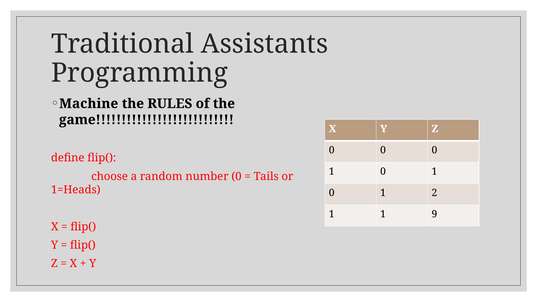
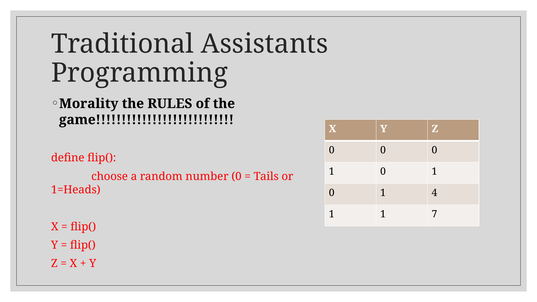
Machine: Machine -> Morality
2: 2 -> 4
9: 9 -> 7
